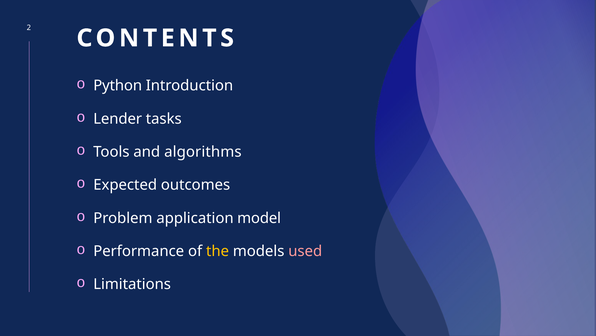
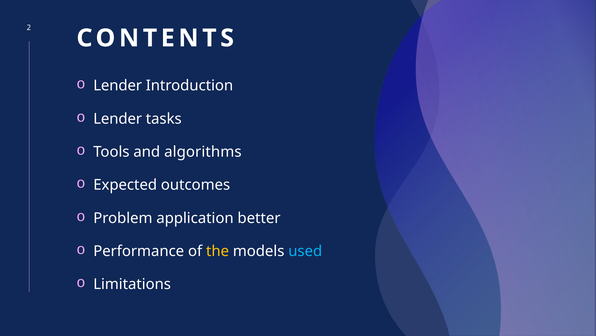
Python at (118, 86): Python -> Lender
model: model -> better
used colour: pink -> light blue
